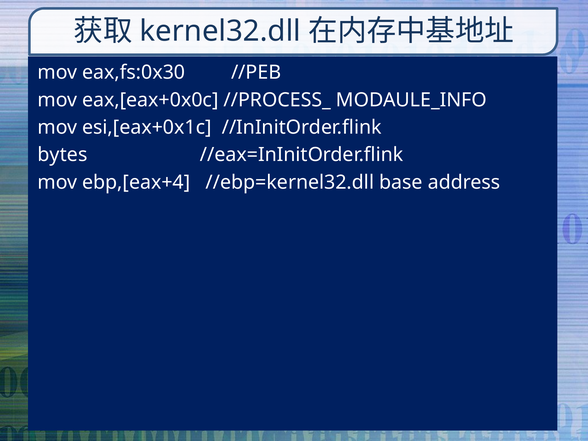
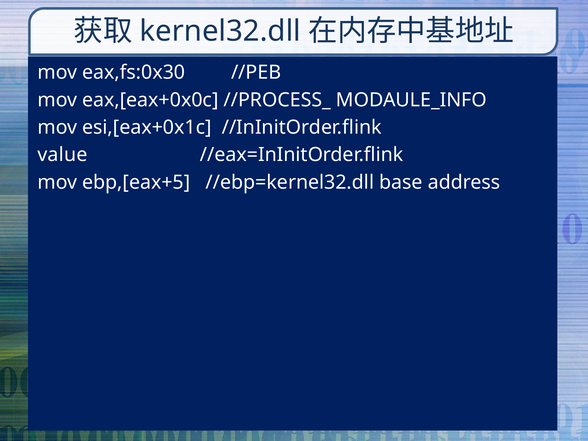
bytes: bytes -> value
ebp,[eax+4: ebp,[eax+4 -> ebp,[eax+5
